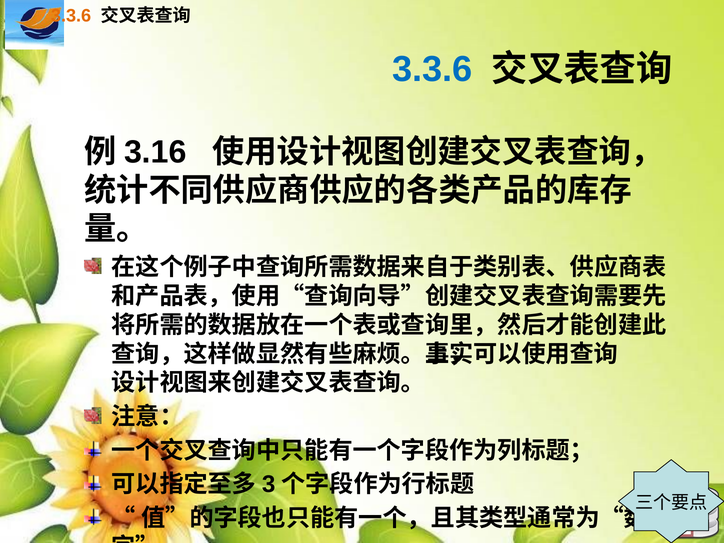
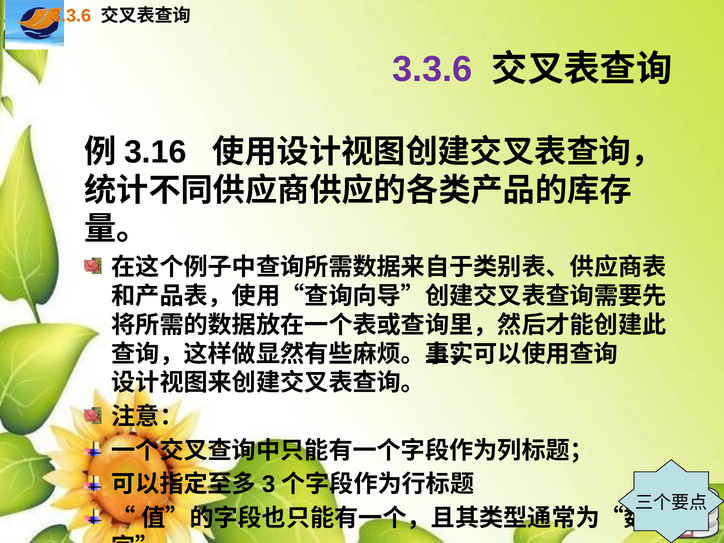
3.3.6 at (432, 70) colour: blue -> purple
